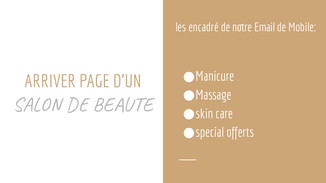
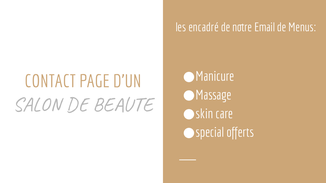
Mobile: Mobile -> Menus
ARRIVER: ARRIVER -> CONTACT
